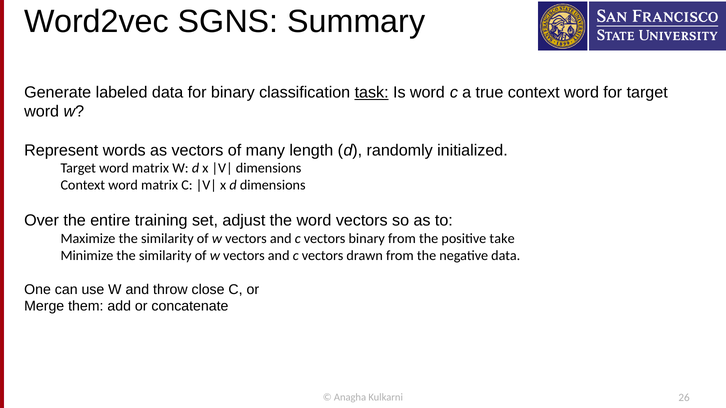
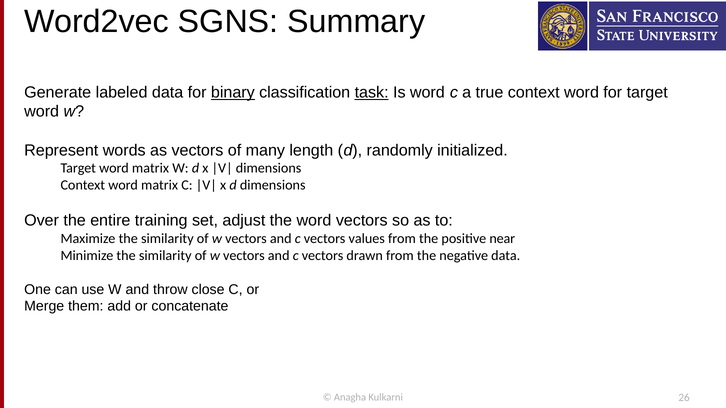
binary at (233, 92) underline: none -> present
vectors binary: binary -> values
take: take -> near
